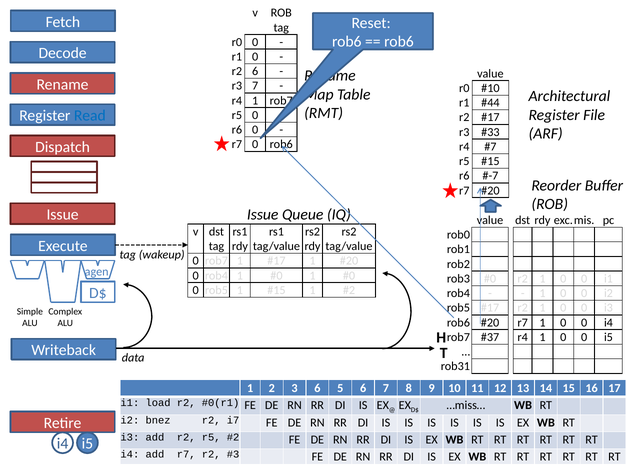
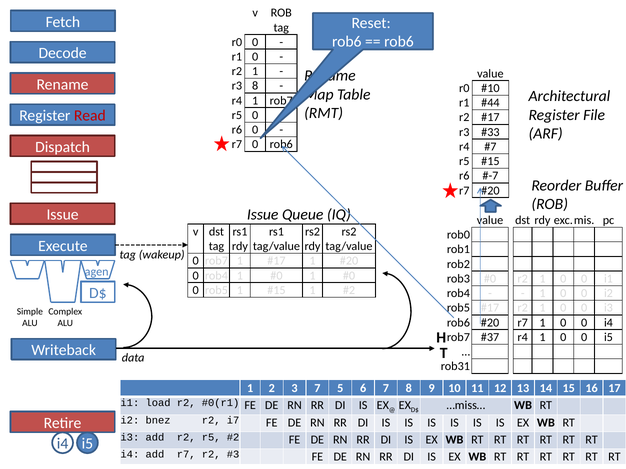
6 at (255, 71): 6 -> 1
r3 7: 7 -> 8
Read colour: blue -> red
3 6: 6 -> 7
